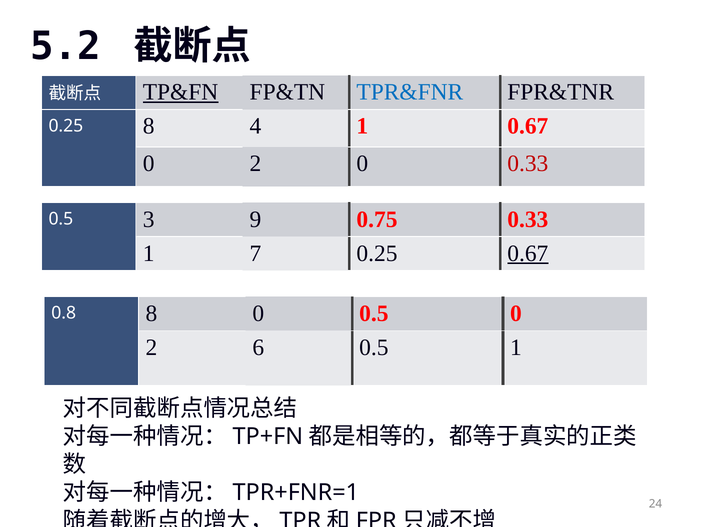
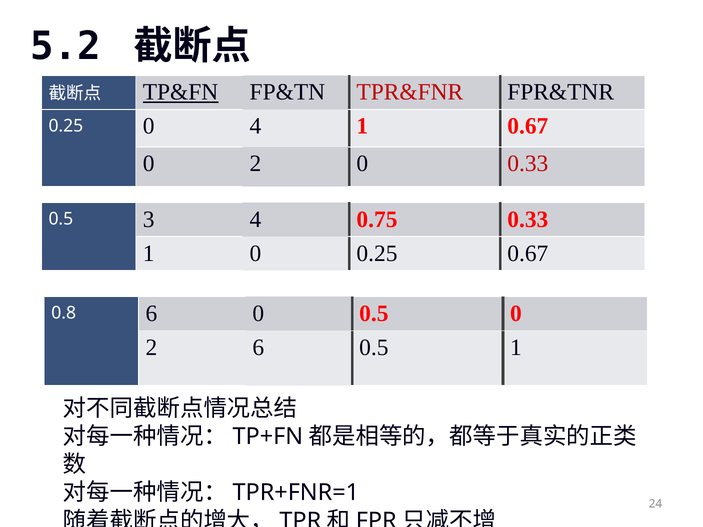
TPR&FNR colour: blue -> red
0.25 8: 8 -> 0
3 9: 9 -> 4
1 7: 7 -> 0
0.67 at (528, 253) underline: present -> none
0.8 8: 8 -> 6
